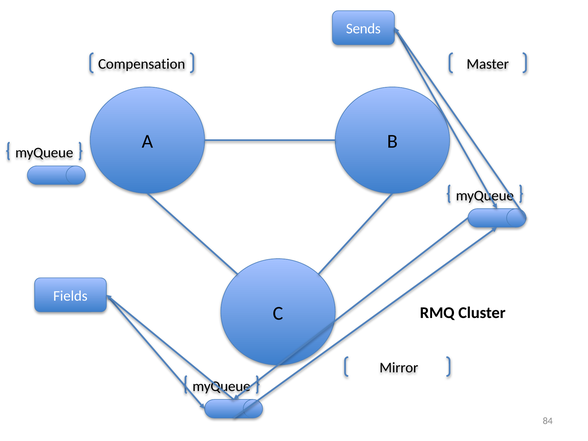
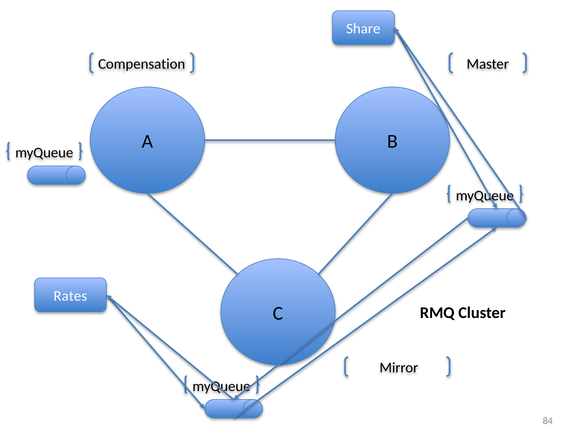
Sends: Sends -> Share
Fields: Fields -> Rates
